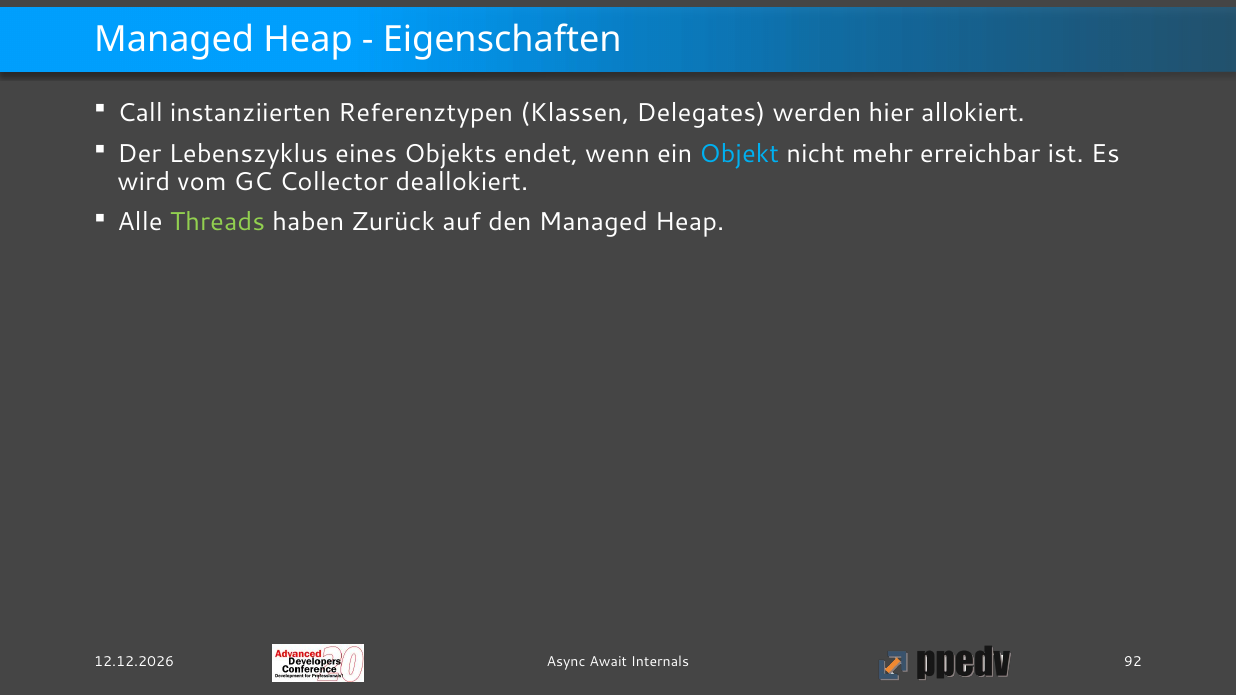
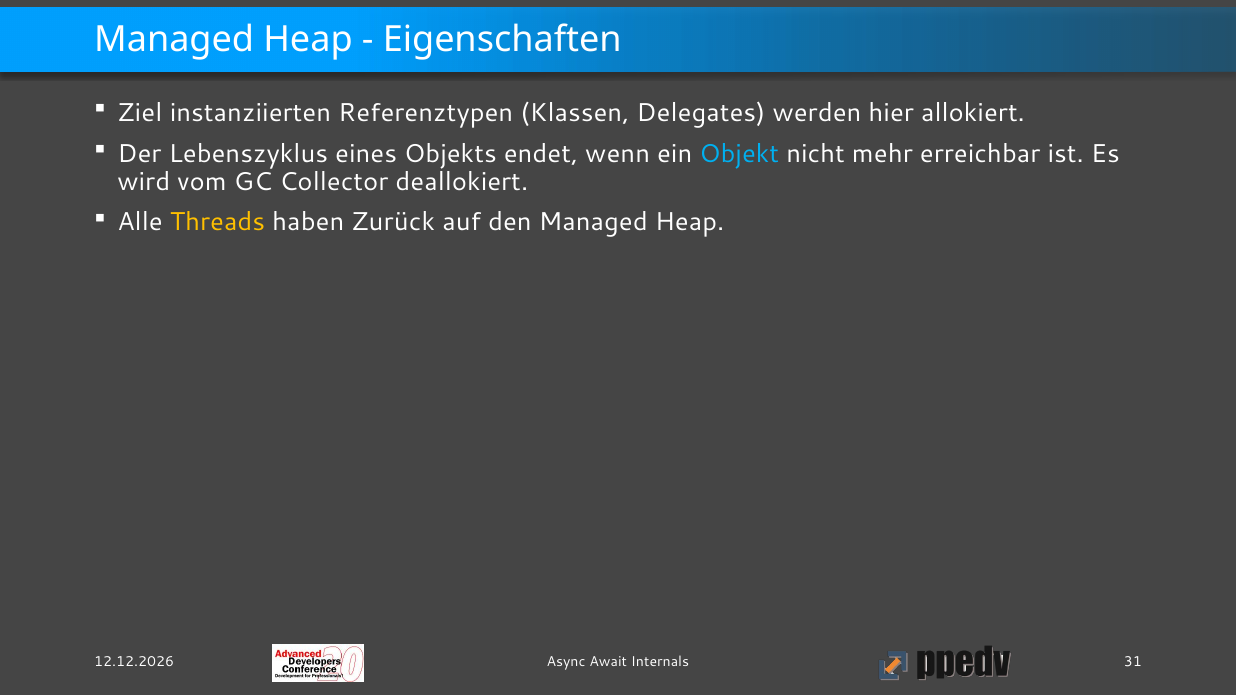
Call: Call -> Ziel
Threads colour: light green -> yellow
92: 92 -> 31
